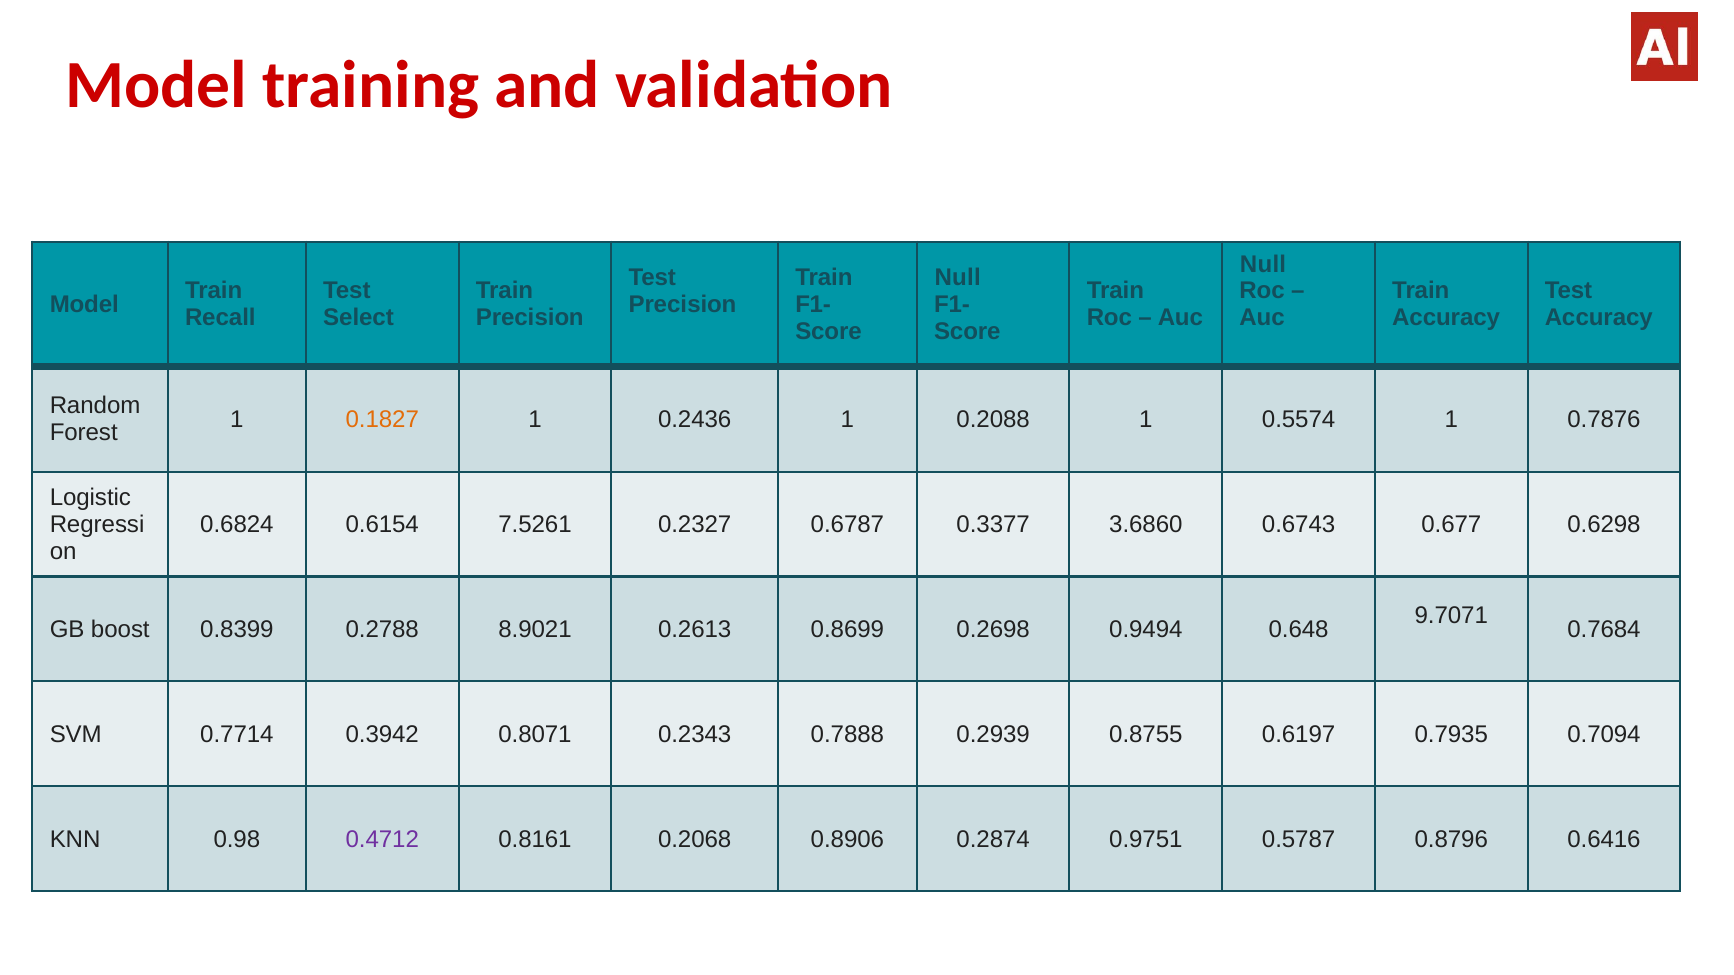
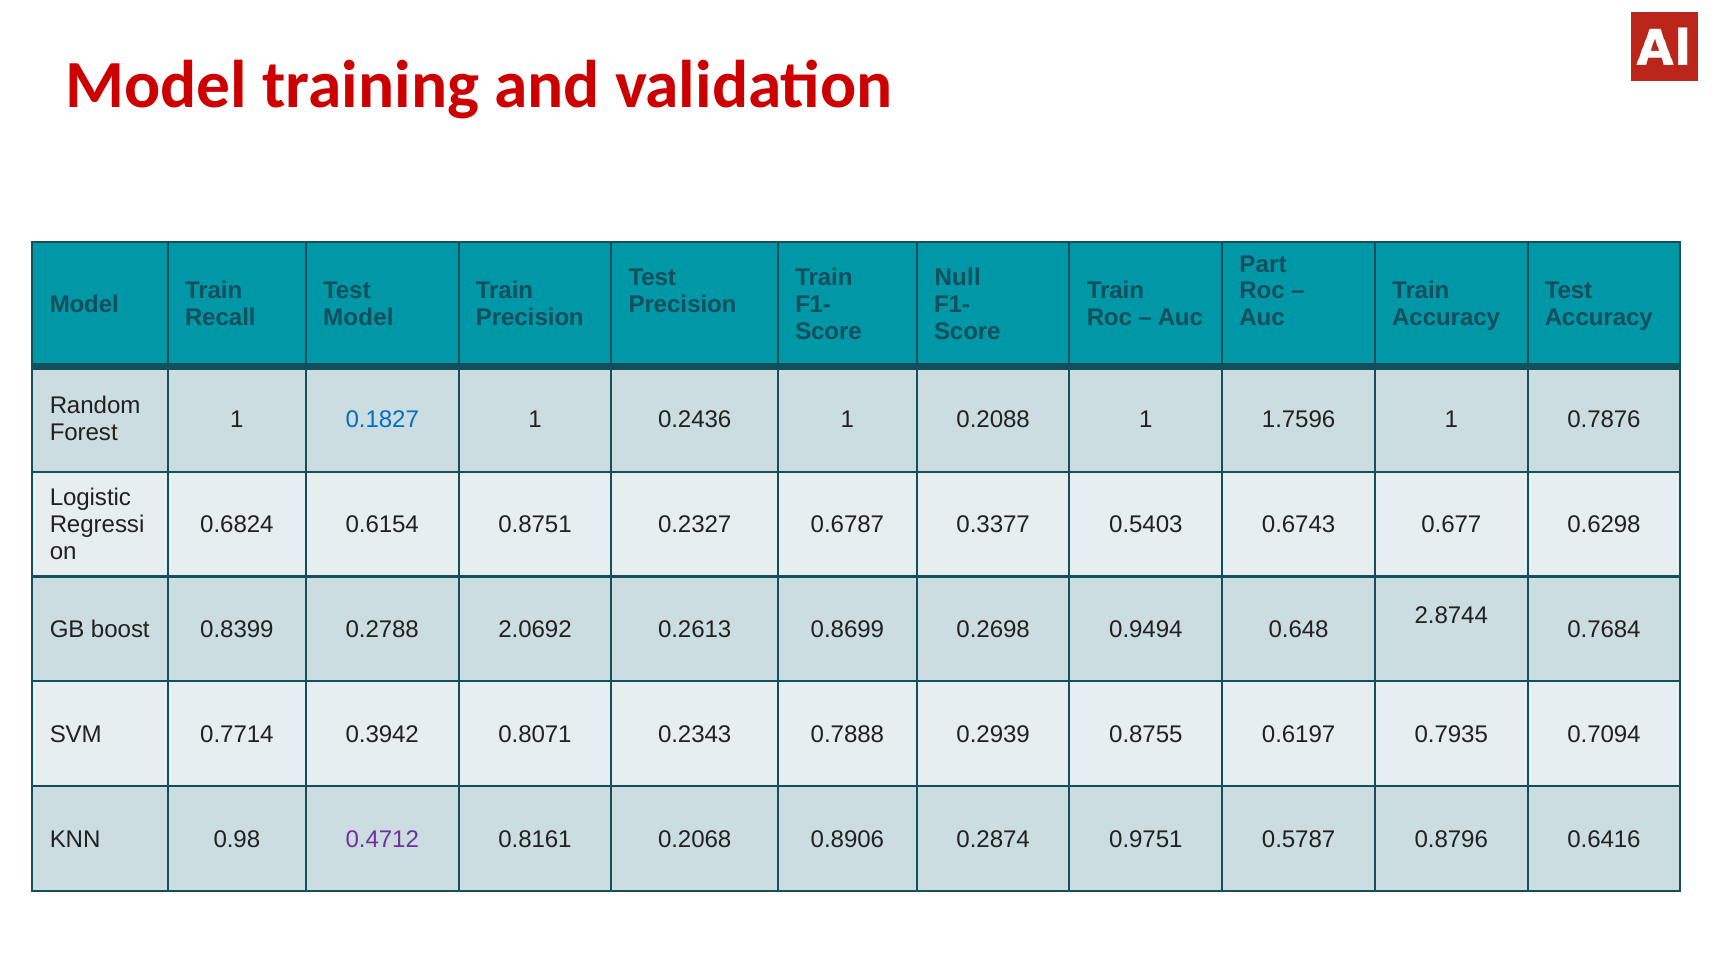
Null at (1263, 264): Null -> Part
Select at (359, 318): Select -> Model
0.1827 colour: orange -> blue
0.5574: 0.5574 -> 1.7596
7.5261: 7.5261 -> 0.8751
3.6860: 3.6860 -> 0.5403
9.7071: 9.7071 -> 2.8744
8.9021: 8.9021 -> 2.0692
